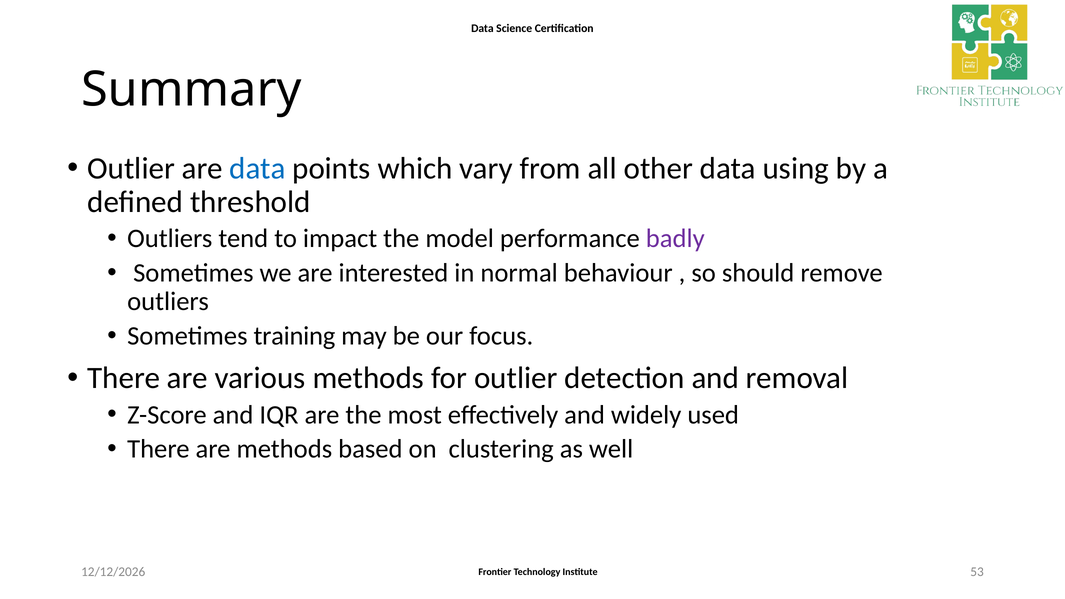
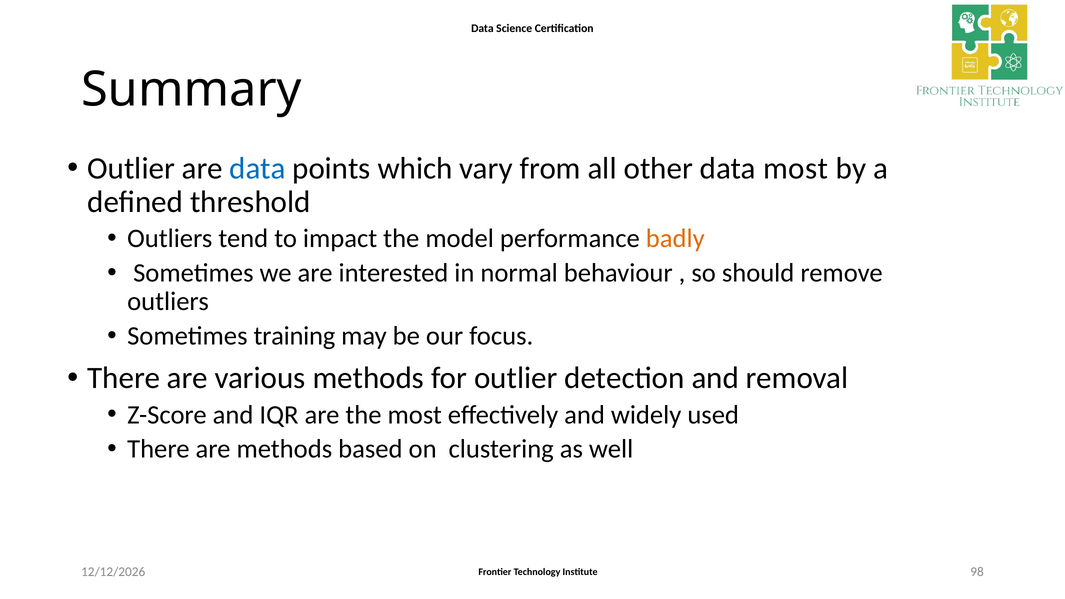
data using: using -> most
badly colour: purple -> orange
53: 53 -> 98
